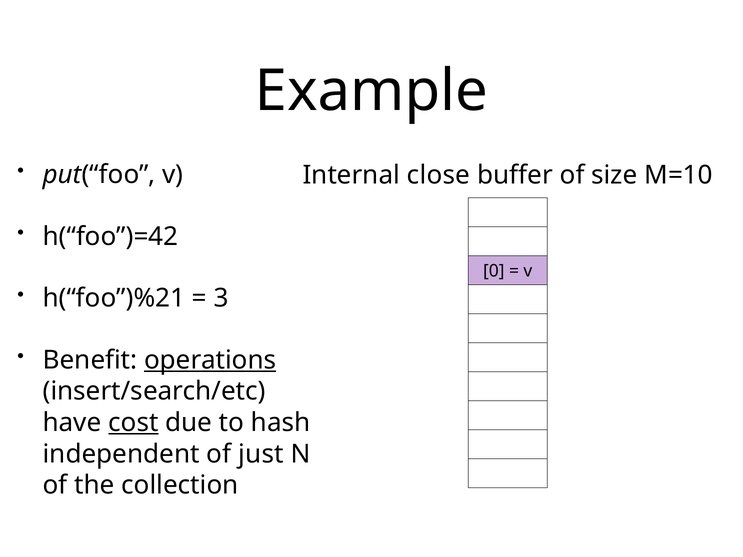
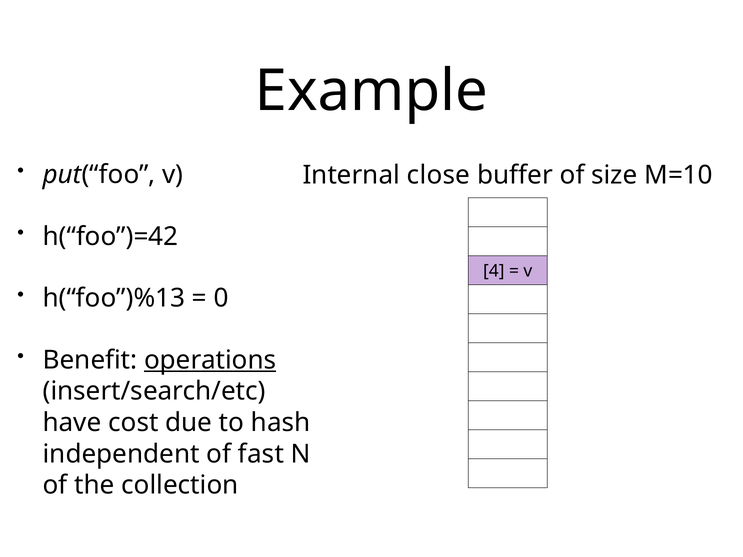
0: 0 -> 4
h(“foo”)%21: h(“foo”)%21 -> h(“foo”)%13
3: 3 -> 0
cost underline: present -> none
just: just -> fast
